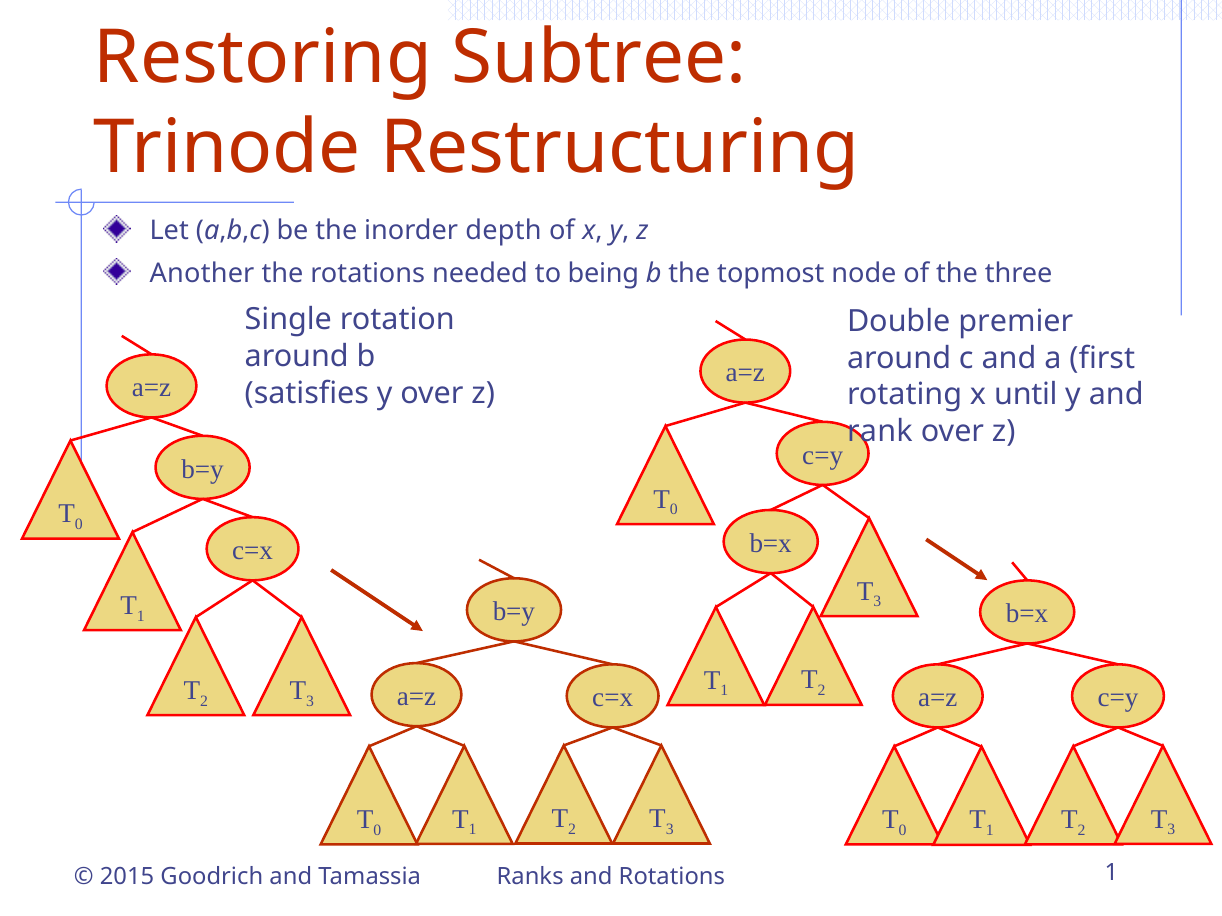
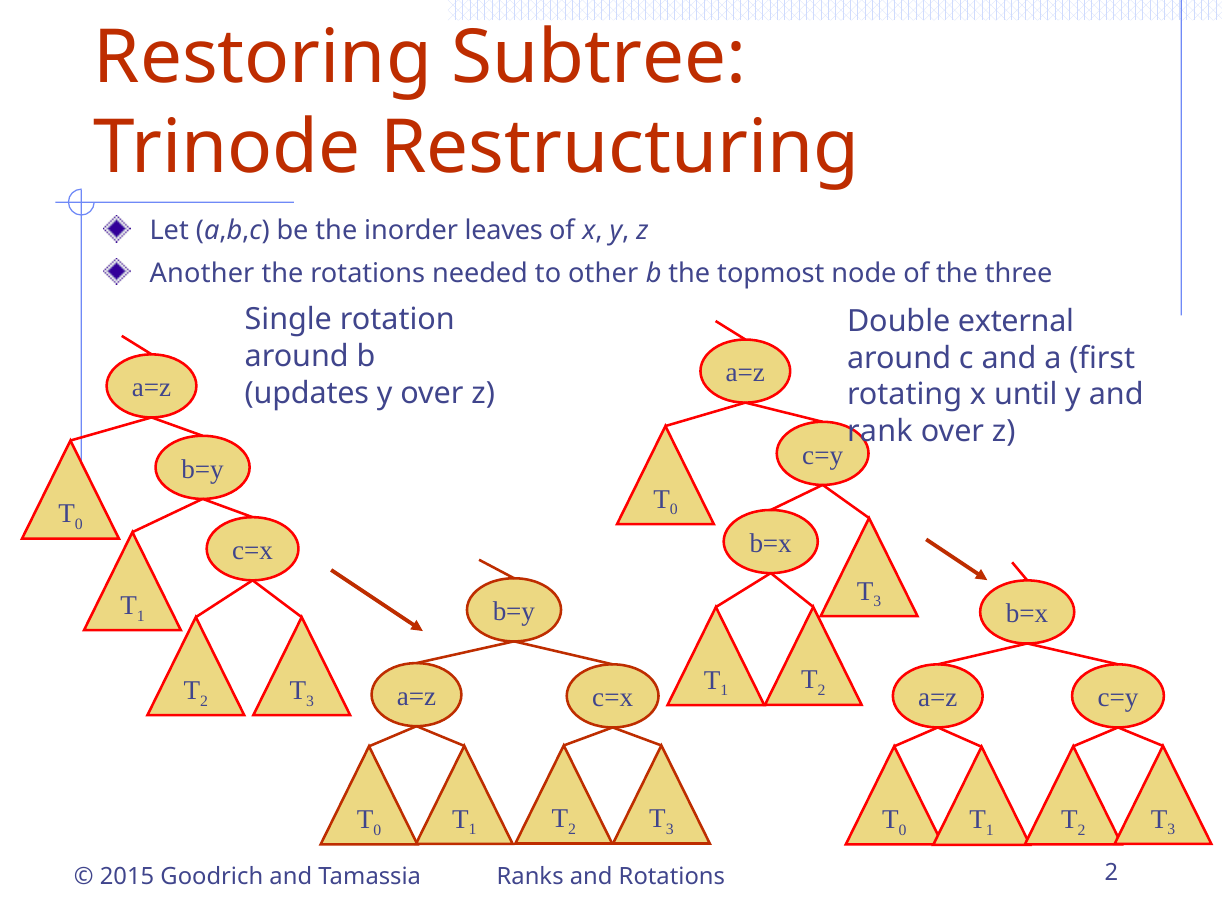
depth: depth -> leaves
being: being -> other
premier: premier -> external
satisfies: satisfies -> updates
Rotations 1: 1 -> 2
